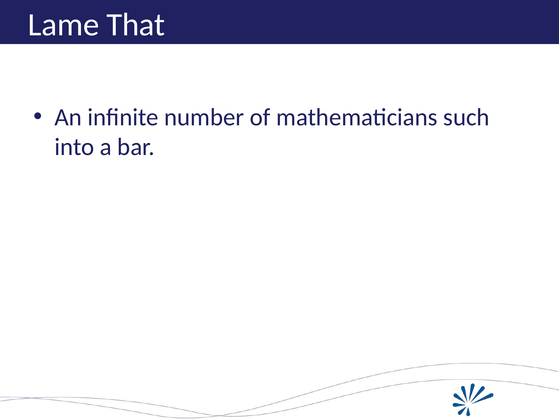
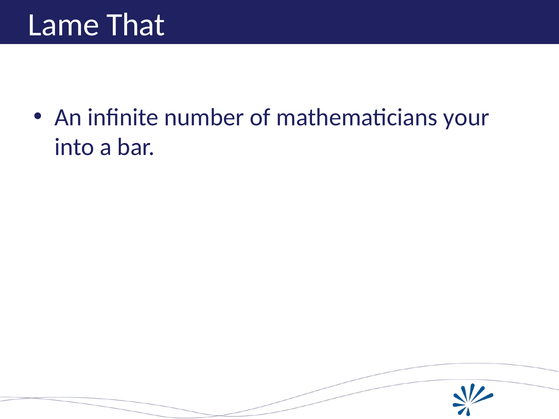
such: such -> your
